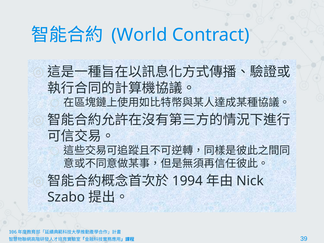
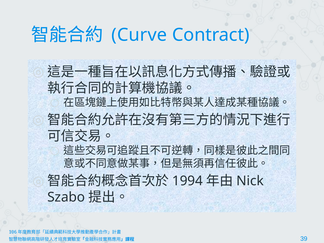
World: World -> Curve
